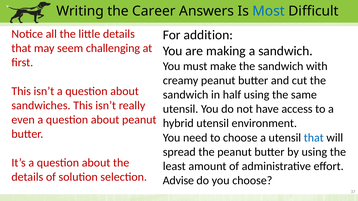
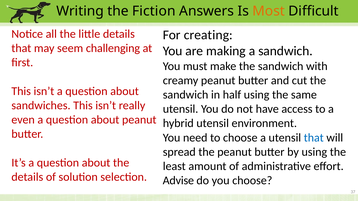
Career: Career -> Fiction
Most colour: blue -> orange
addition: addition -> creating
